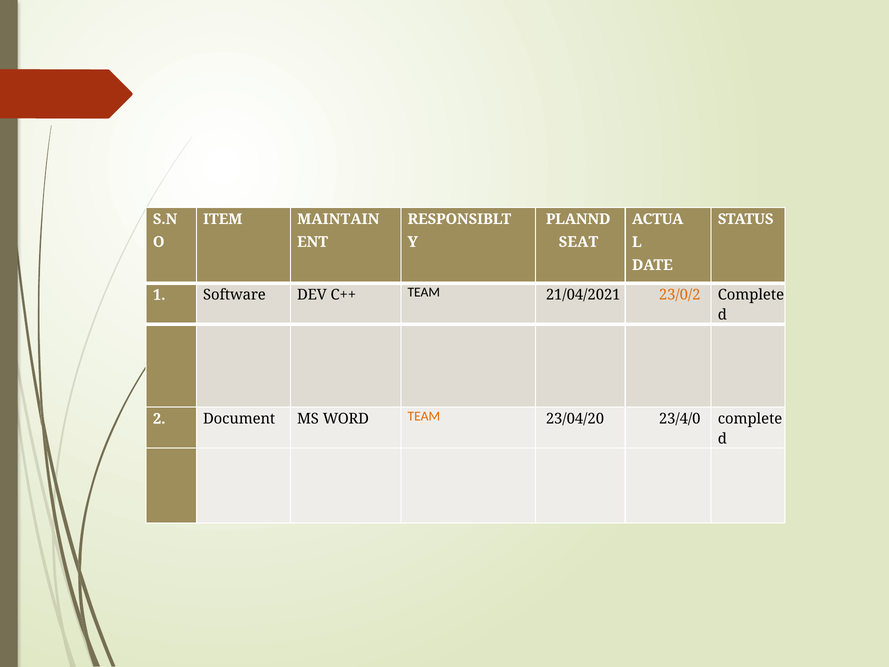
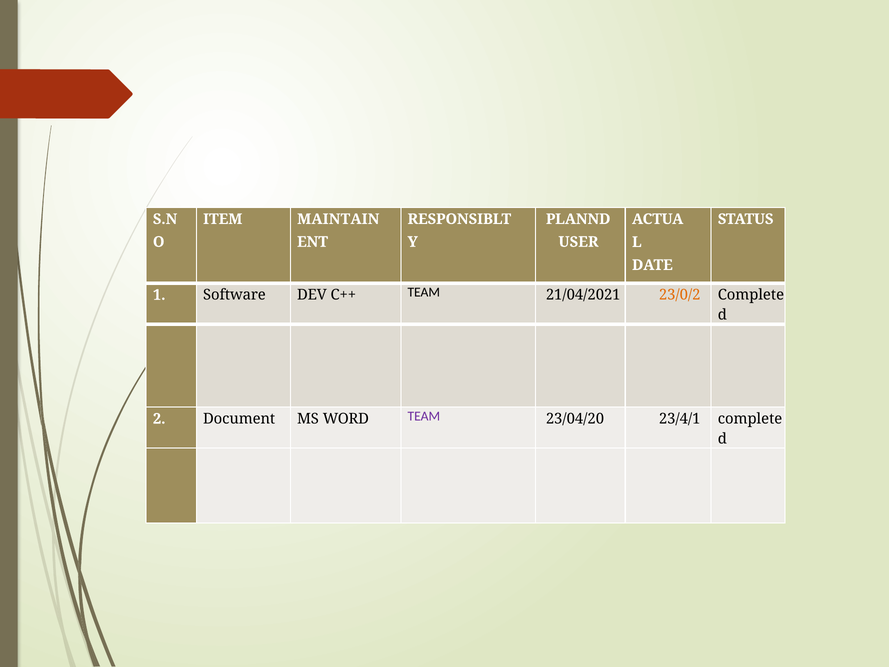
SEAT: SEAT -> USER
TEAM at (424, 416) colour: orange -> purple
23/4/0: 23/4/0 -> 23/4/1
